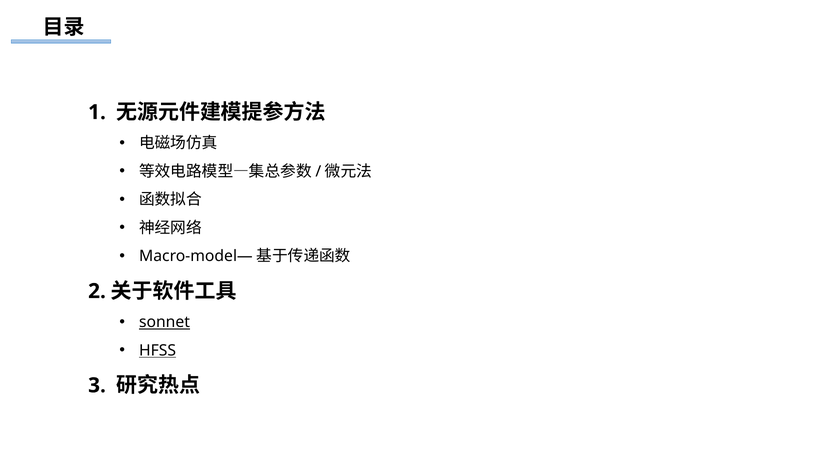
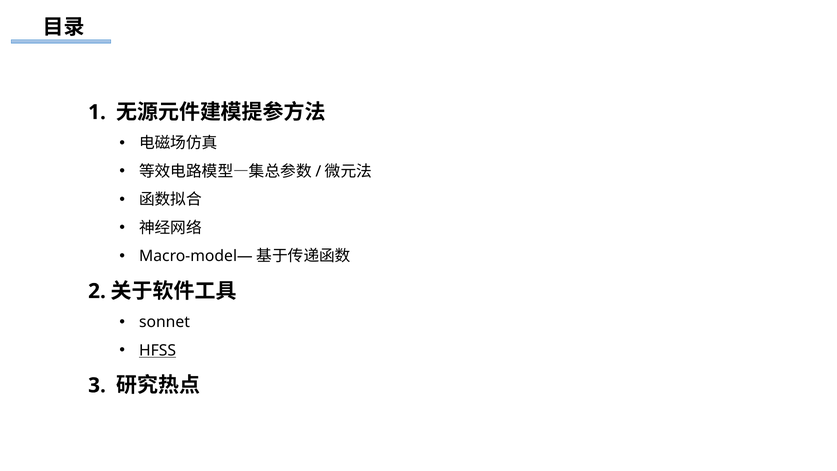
sonnet underline: present -> none
